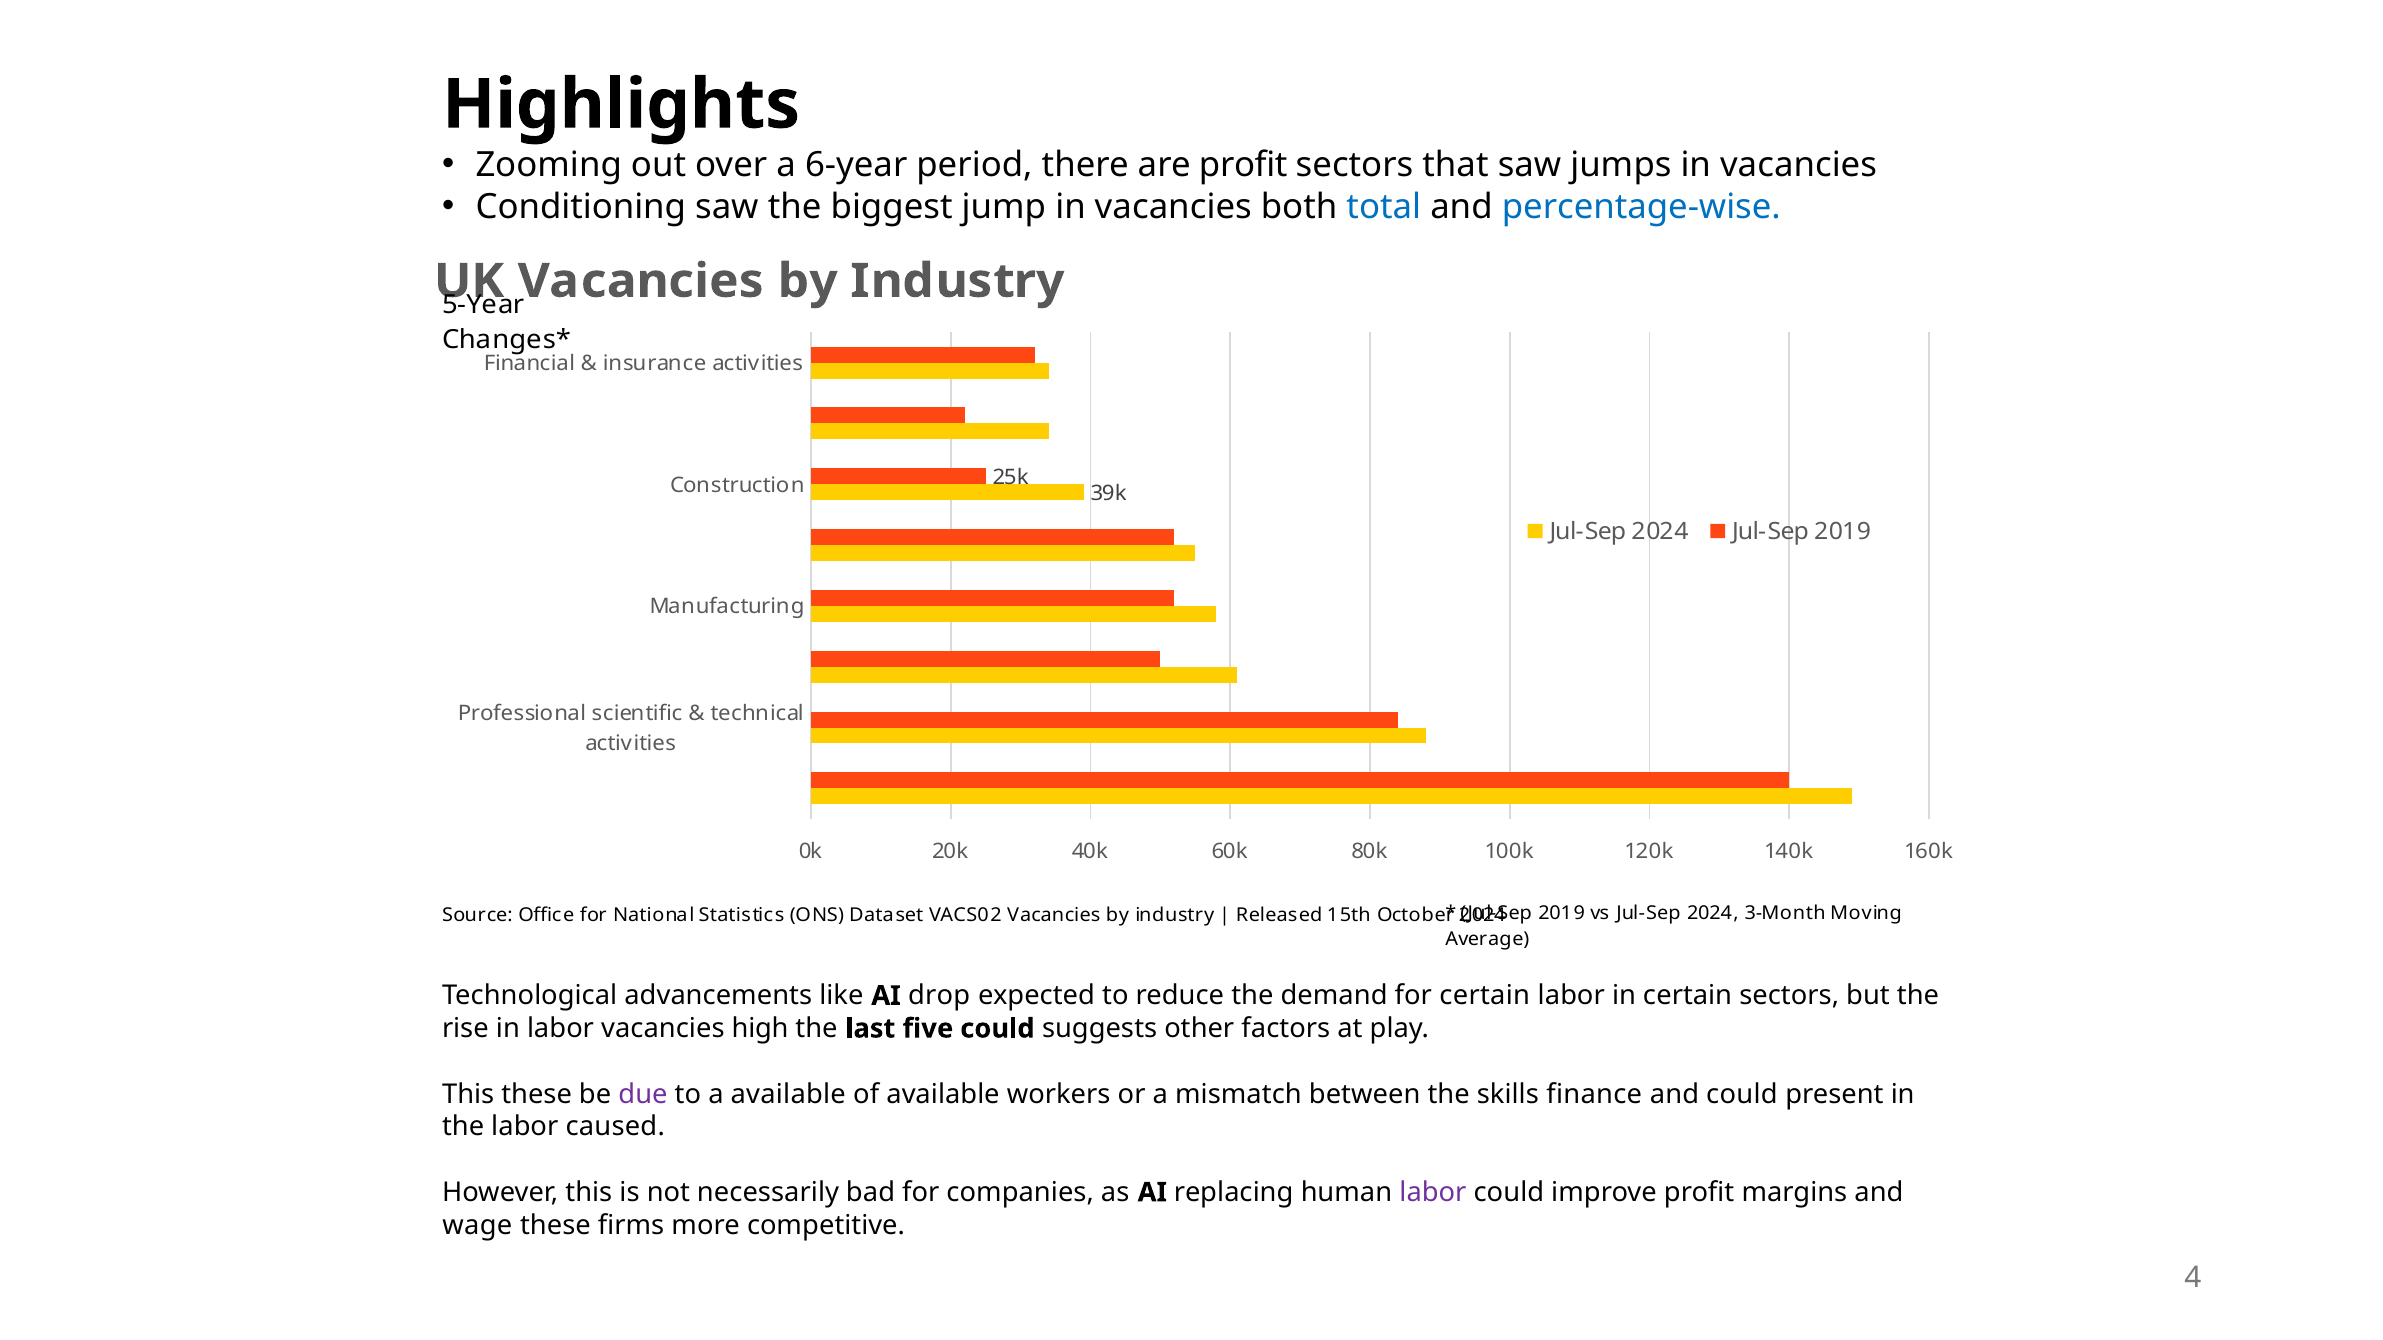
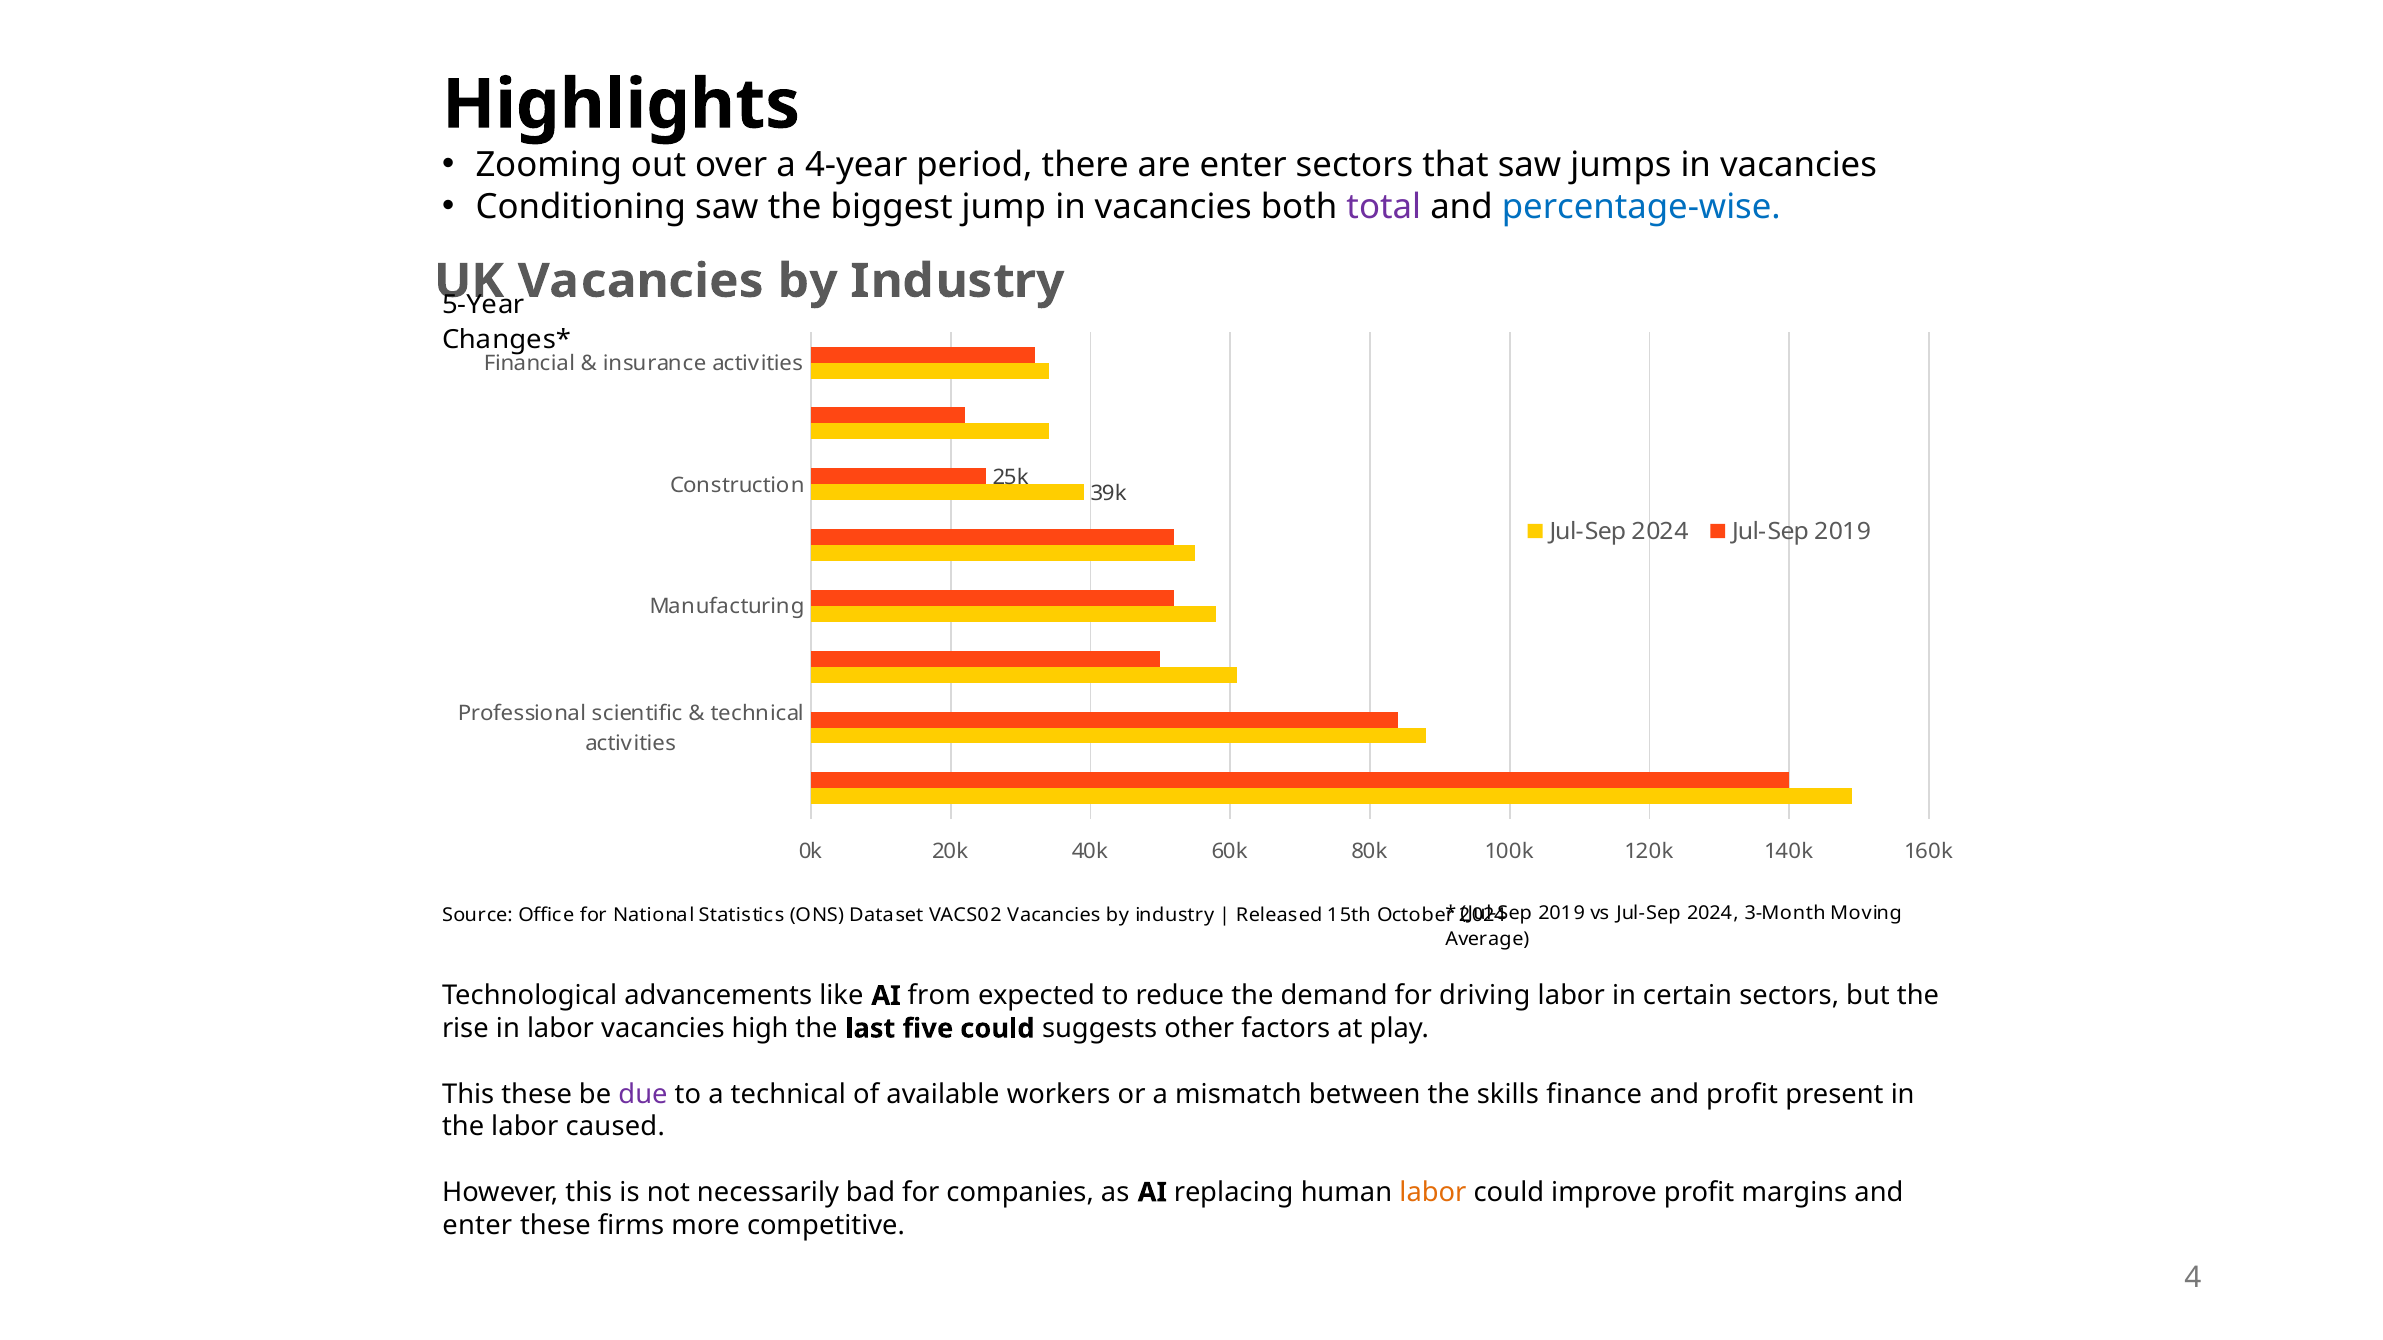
6-year: 6-year -> 4-year
are profit: profit -> enter
total colour: blue -> purple
drop: drop -> from
for certain: certain -> driving
a available: available -> technical
and could: could -> profit
labor at (1433, 1193) colour: purple -> orange
wage at (477, 1226): wage -> enter
